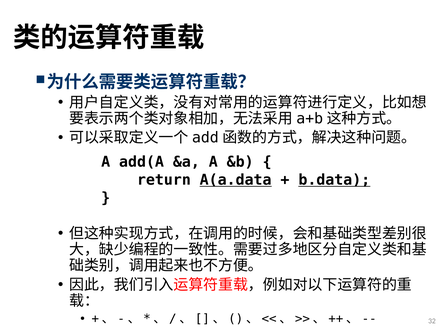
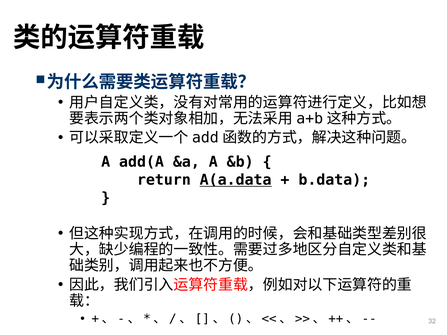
b.data underline: present -> none
